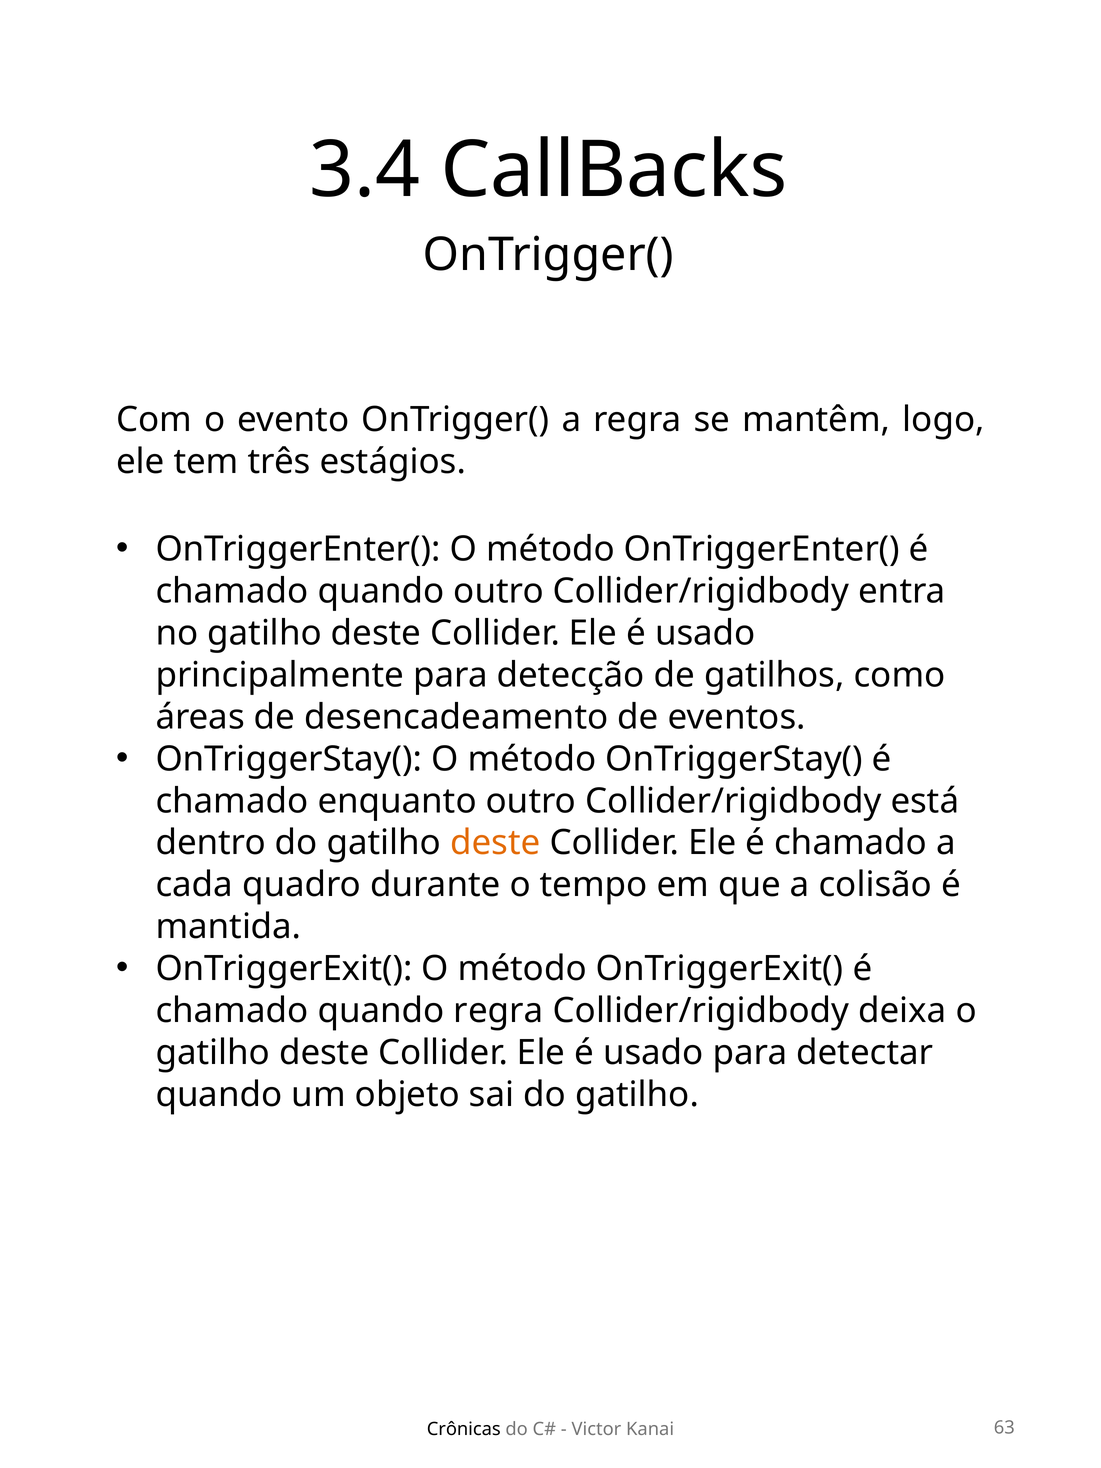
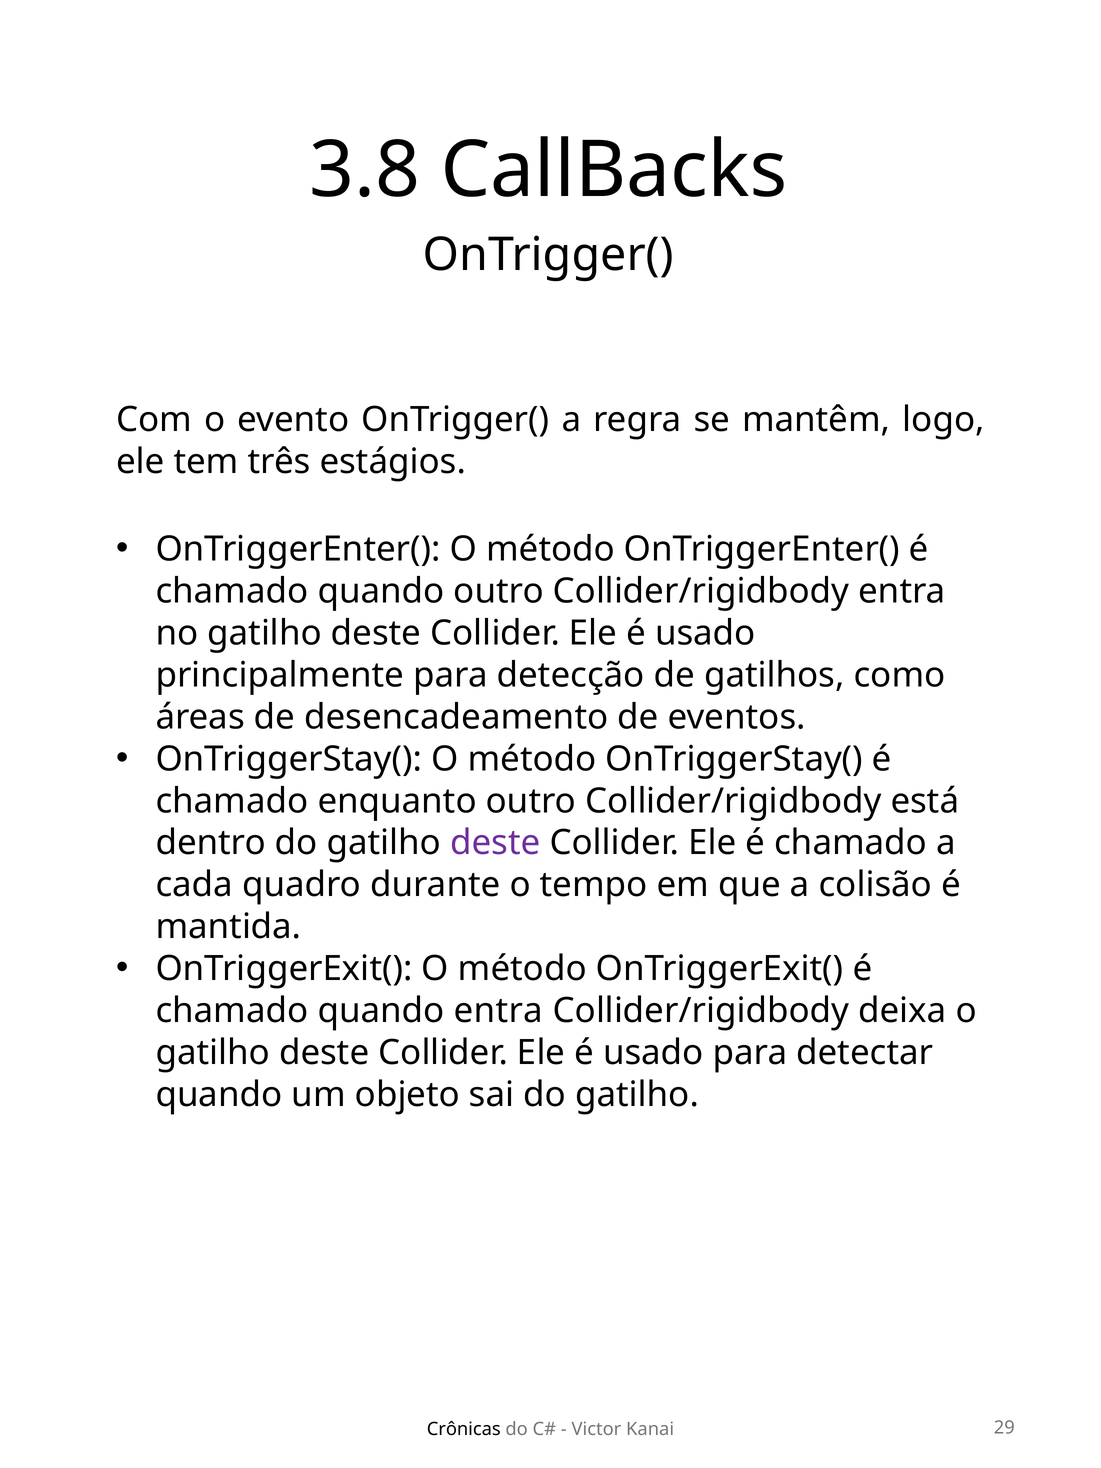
3.4: 3.4 -> 3.8
deste at (495, 843) colour: orange -> purple
quando regra: regra -> entra
63: 63 -> 29
